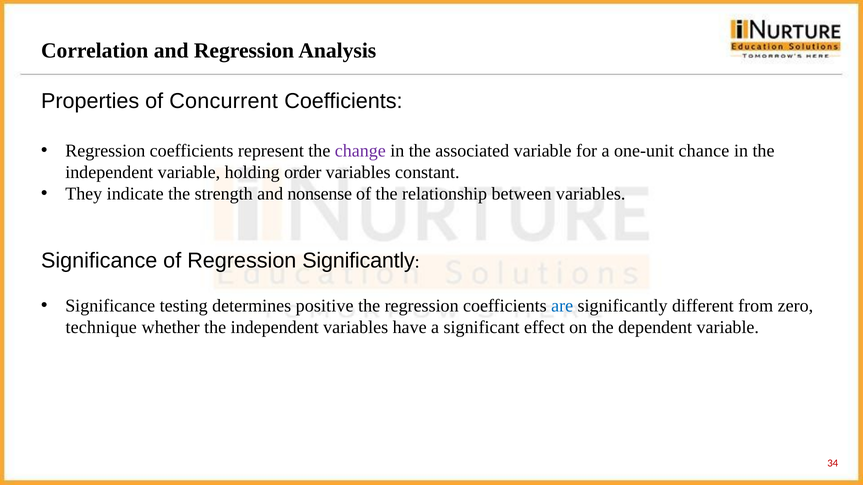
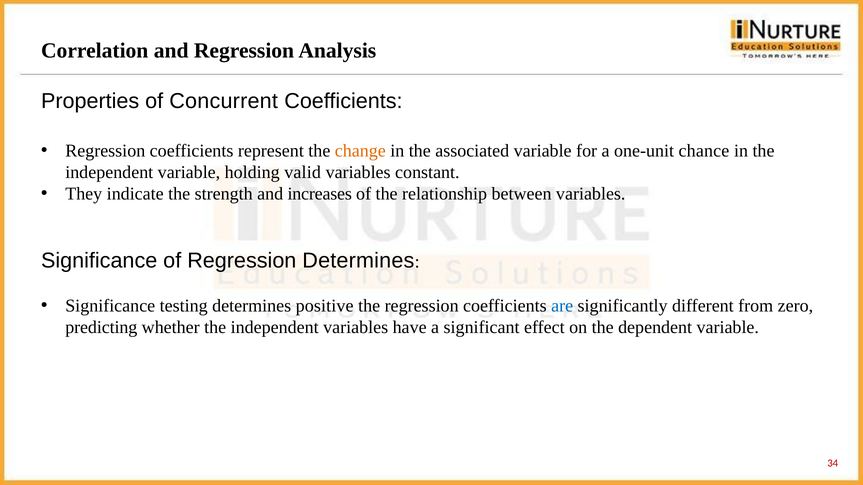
change colour: purple -> orange
order: order -> valid
nonsense: nonsense -> increases
Regression Significantly: Significantly -> Determines
technique: technique -> predicting
